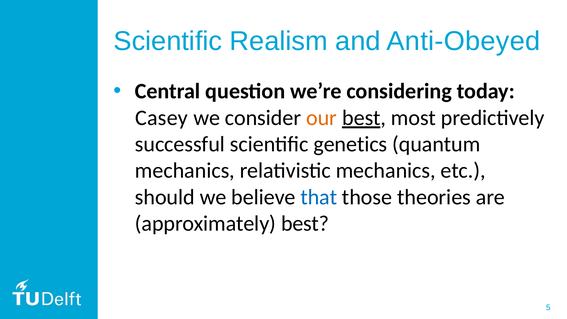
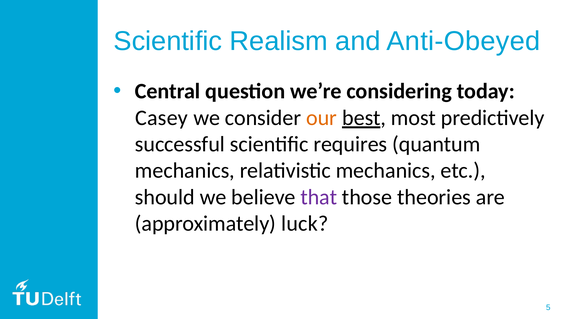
genetics: genetics -> requires
that colour: blue -> purple
approximately best: best -> luck
